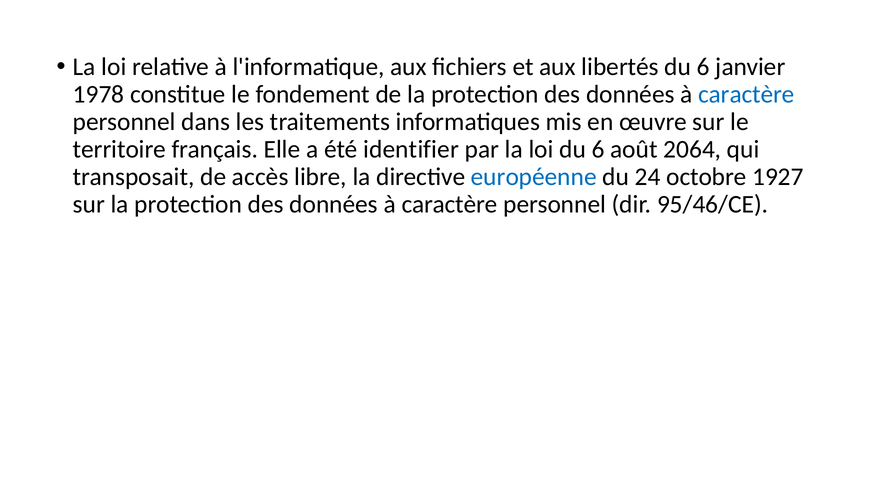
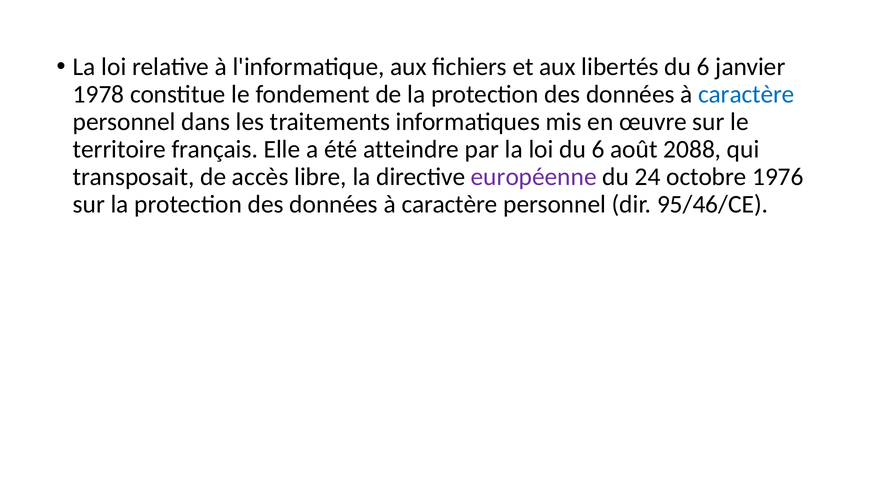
identifier: identifier -> atteindre
2064: 2064 -> 2088
européenne colour: blue -> purple
1927: 1927 -> 1976
